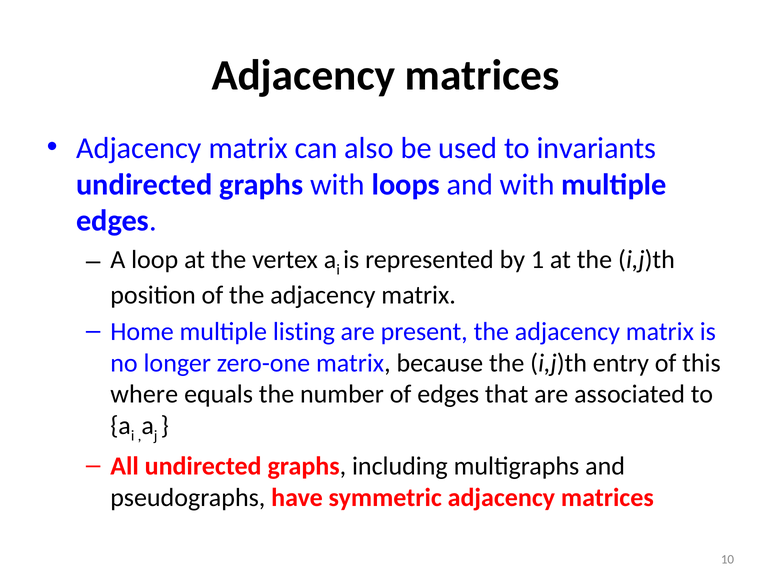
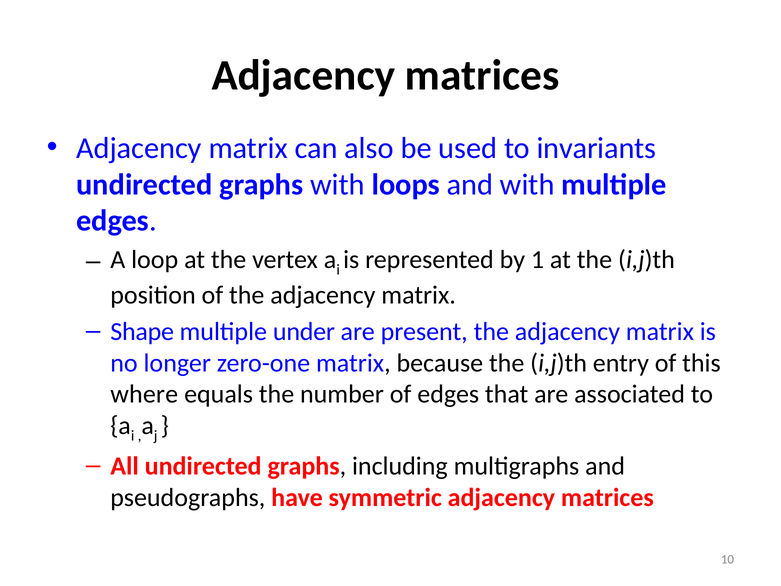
Home: Home -> Shape
listing: listing -> under
